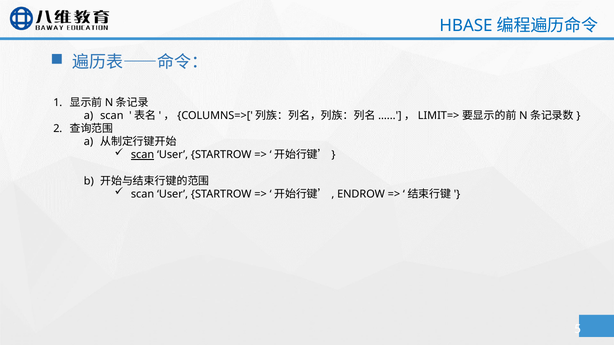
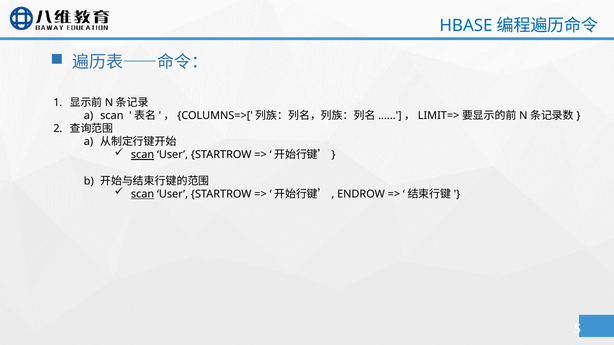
scan at (143, 194) underline: none -> present
